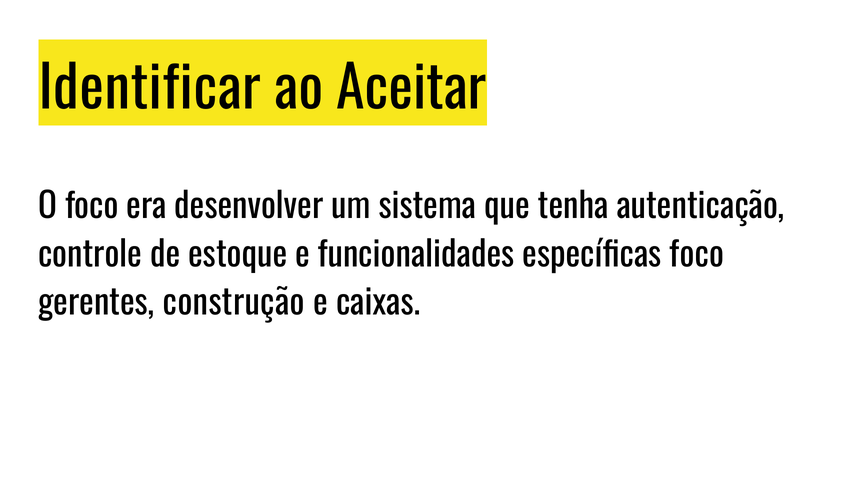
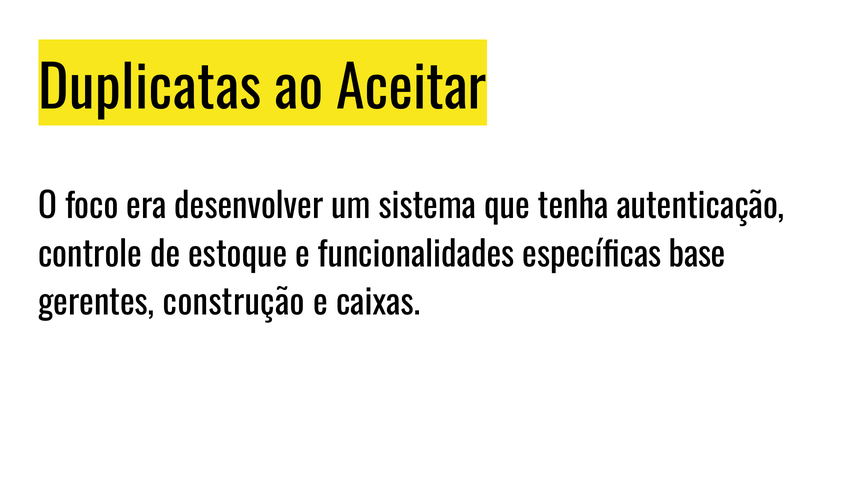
Identificar: Identificar -> Duplicatas
específicas foco: foco -> base
